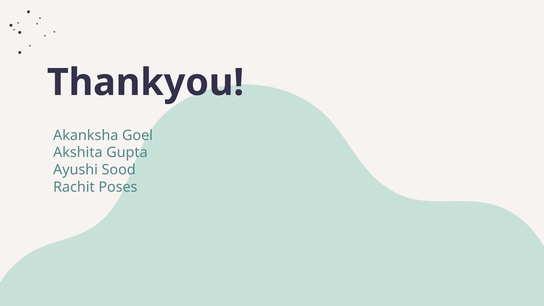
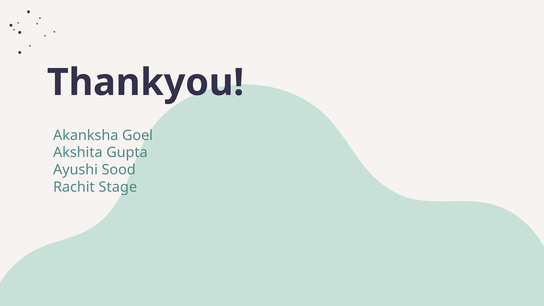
Poses: Poses -> Stage
